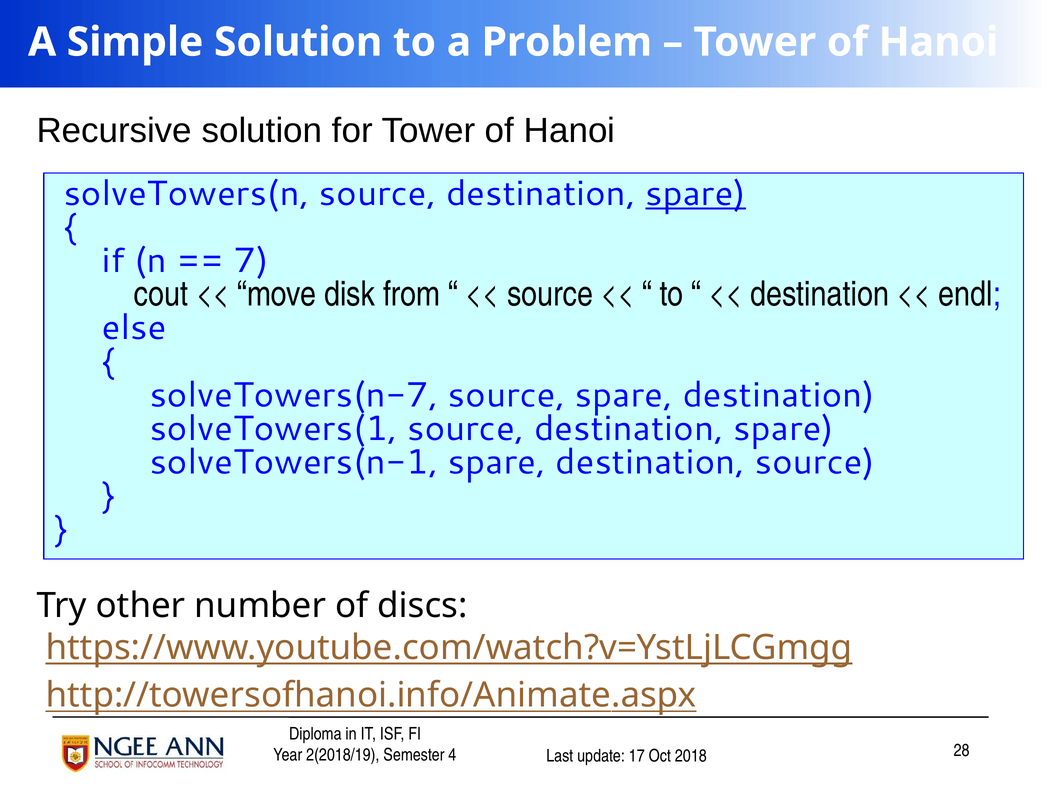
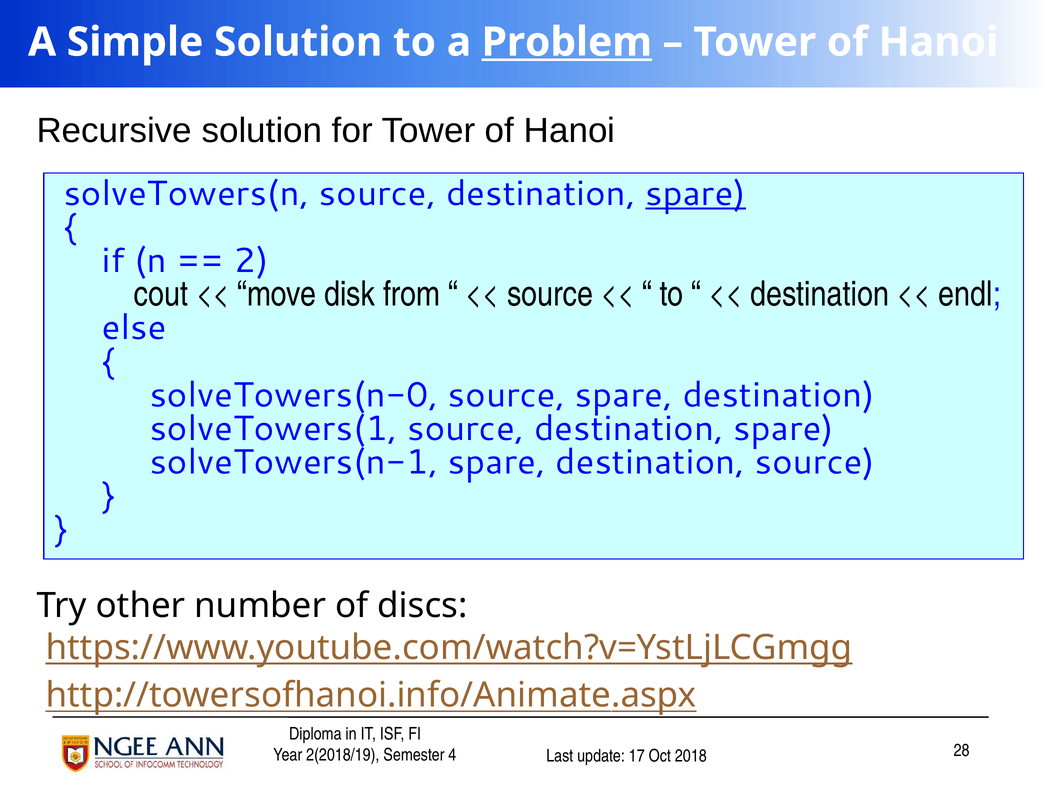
Problem underline: none -> present
7: 7 -> 2
solveTowers(n-7: solveTowers(n-7 -> solveTowers(n-0
